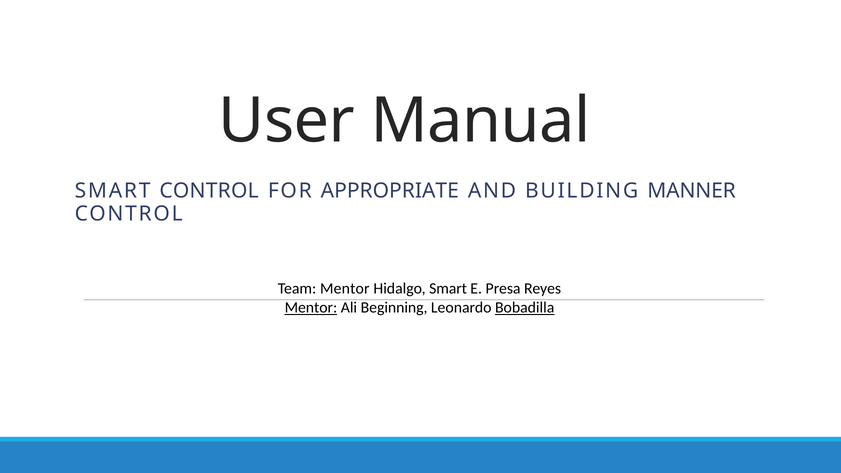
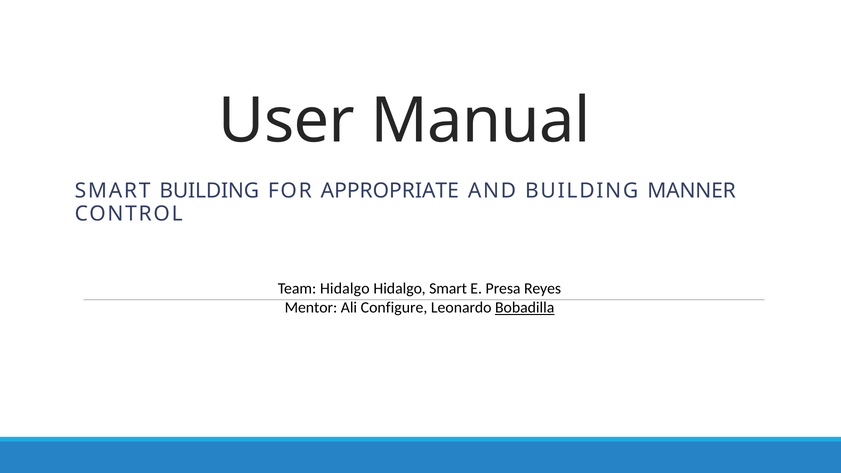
SMART CONTROL: CONTROL -> BUILDING
Team Mentor: Mentor -> Hidalgo
Mentor at (311, 308) underline: present -> none
Beginning: Beginning -> Configure
